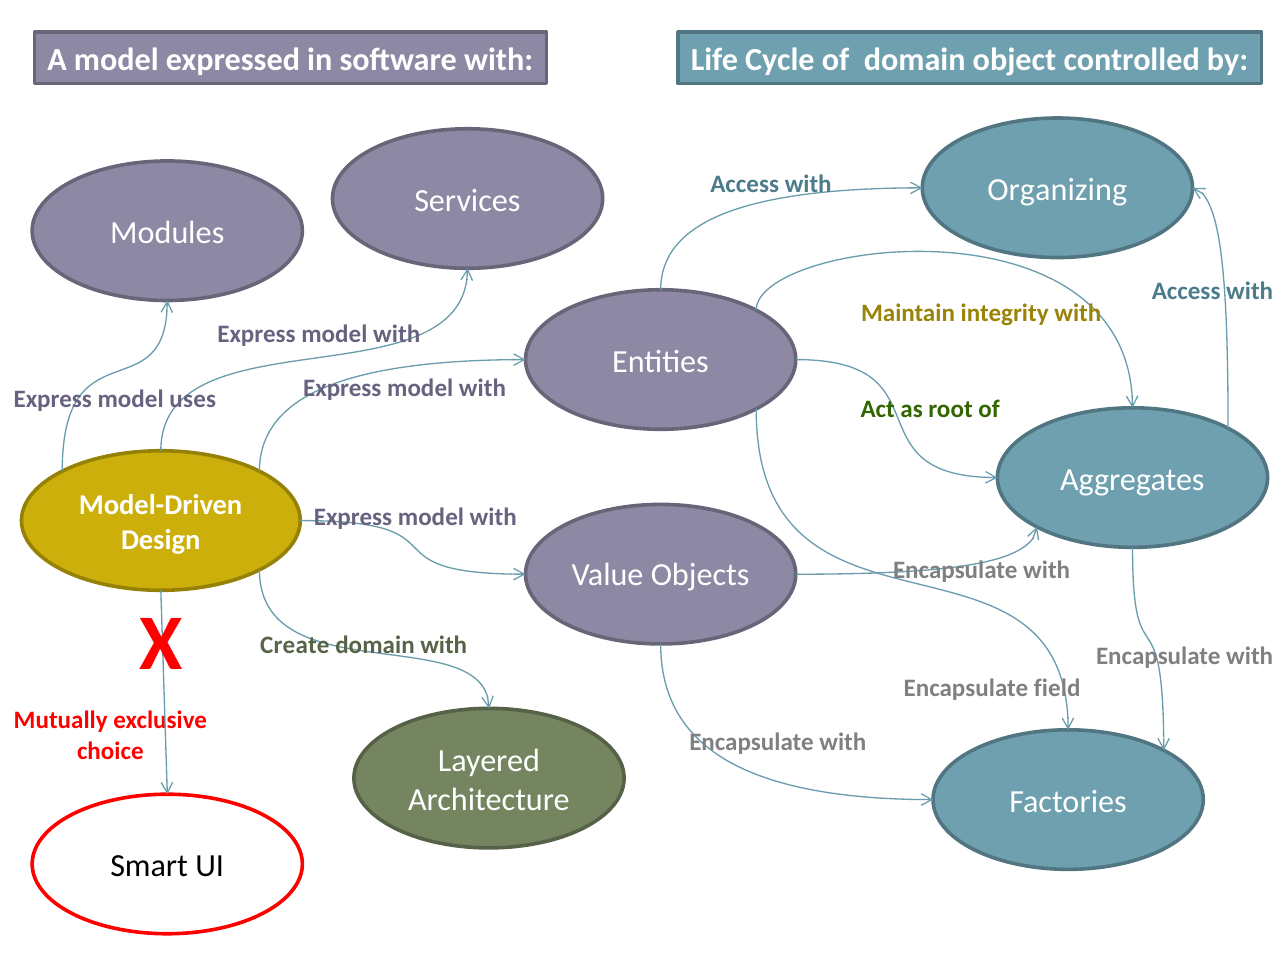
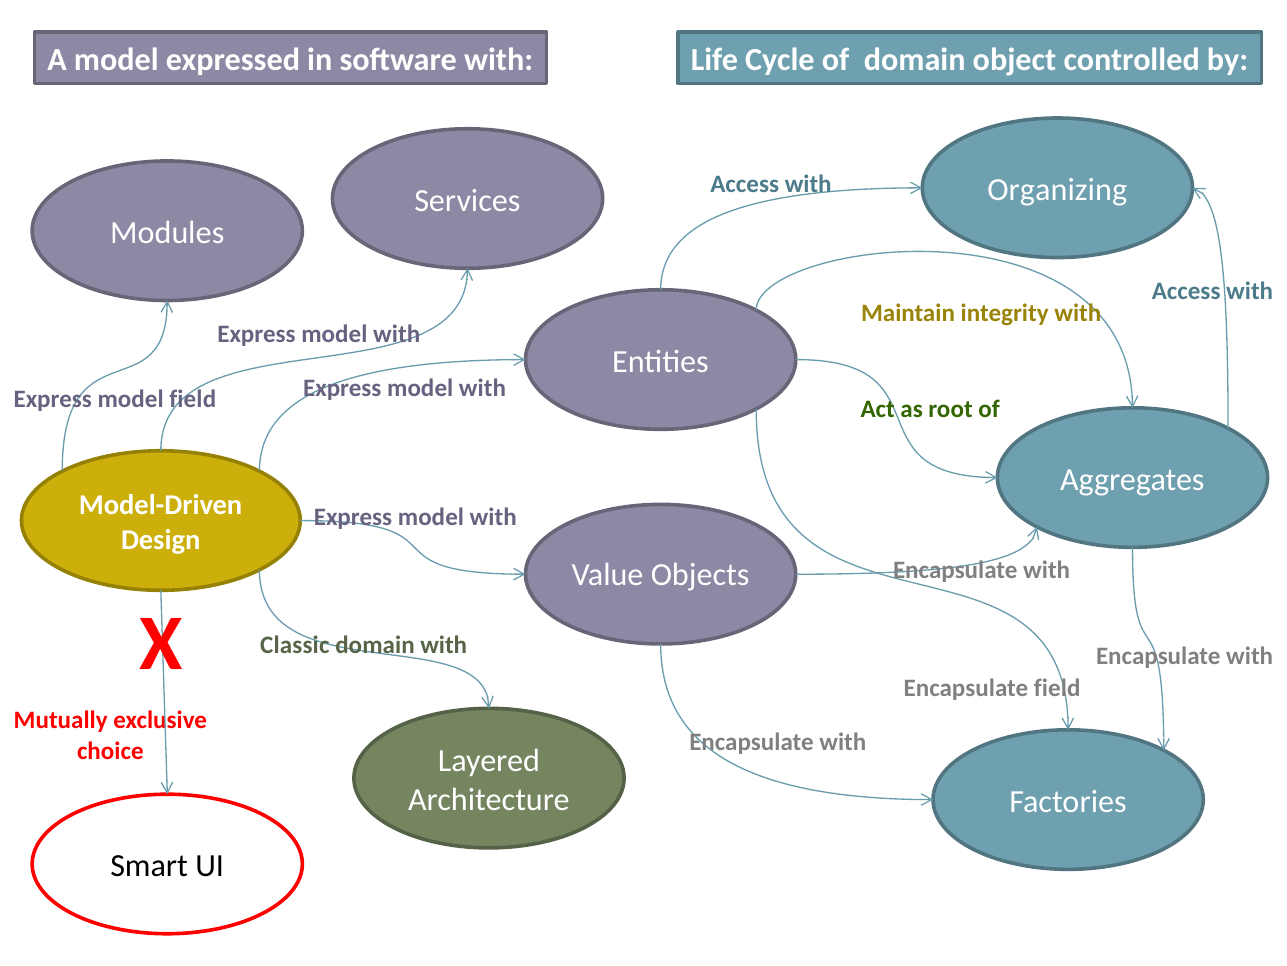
model uses: uses -> field
Create: Create -> Classic
